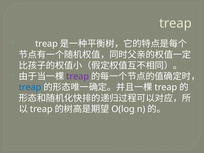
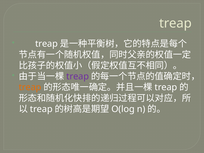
treap at (30, 87) colour: blue -> orange
